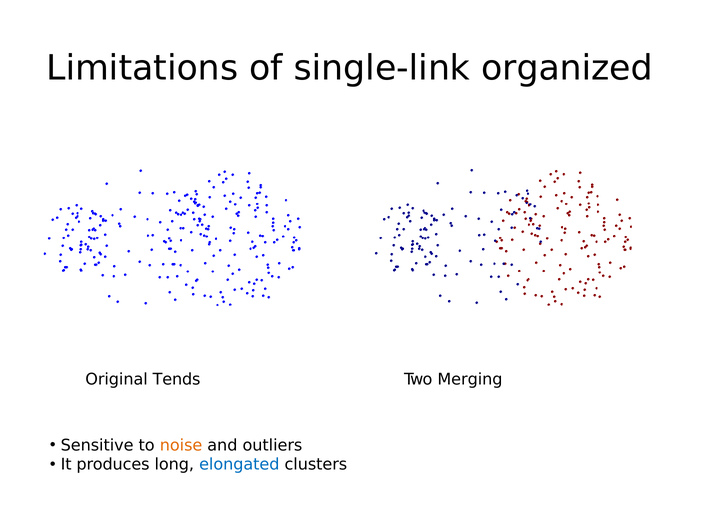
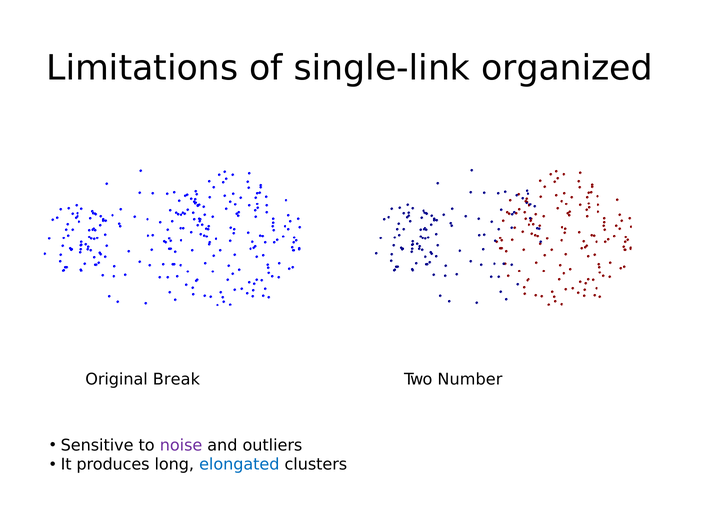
Tends: Tends -> Break
Merging: Merging -> Number
noise colour: orange -> purple
